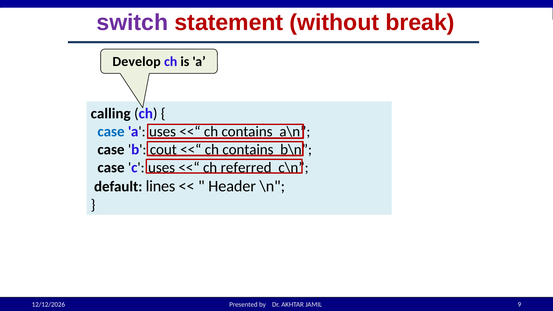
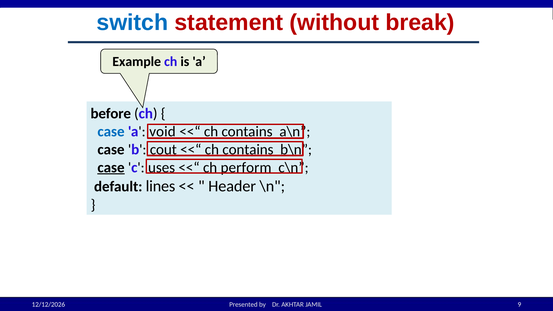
switch colour: purple -> blue
Develop: Develop -> Example
calling: calling -> before
a uses: uses -> void
case at (111, 167) underline: none -> present
referred: referred -> perform
